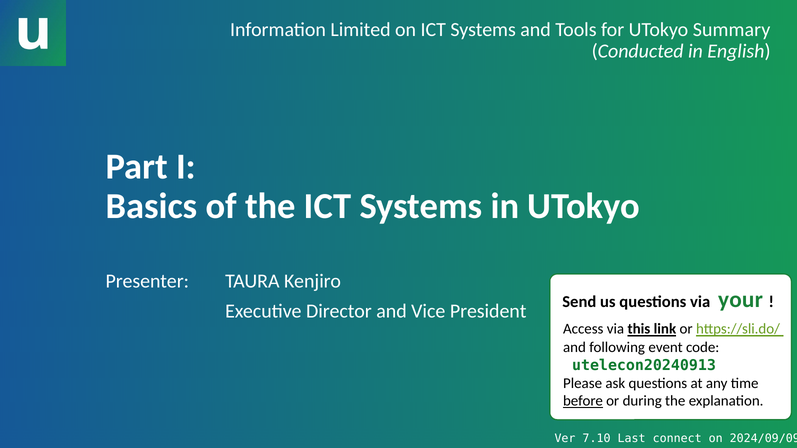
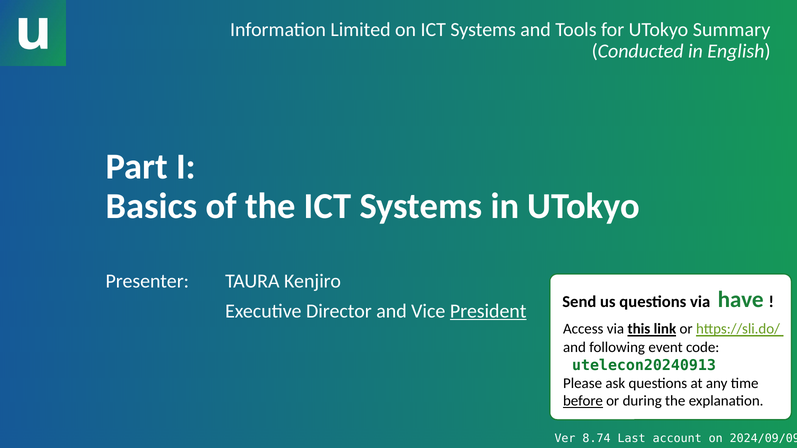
your: your -> have
President underline: none -> present
7.10: 7.10 -> 8.74
connect: connect -> account
